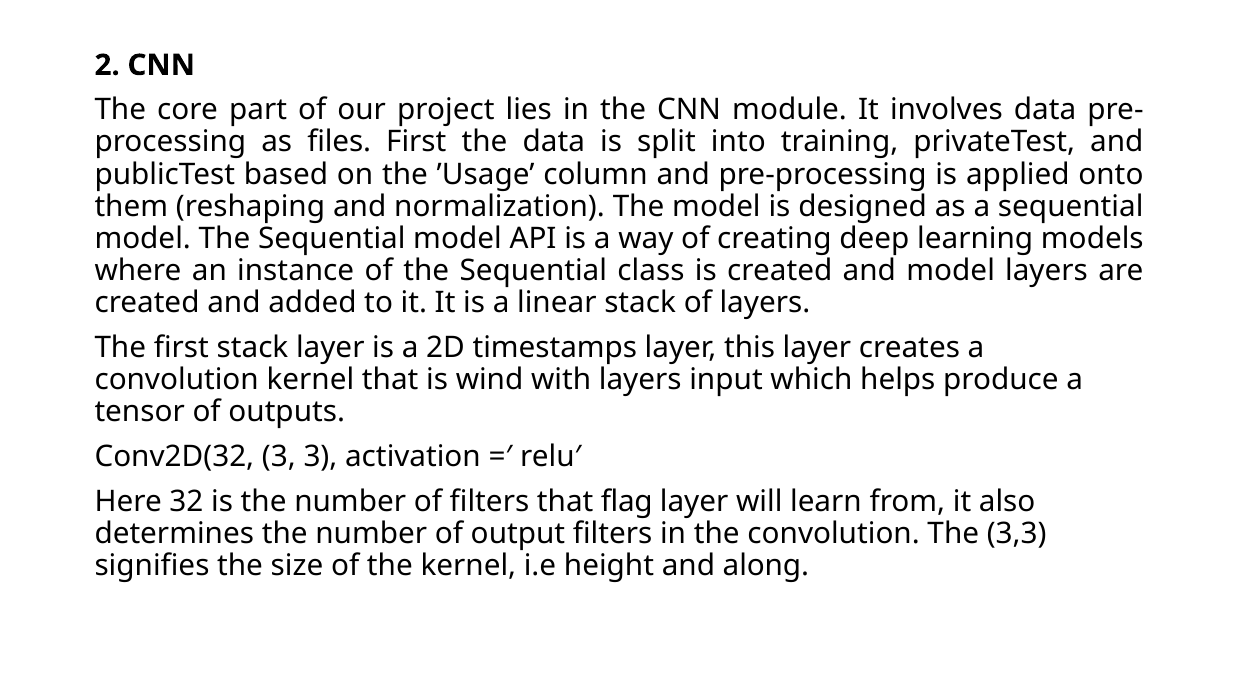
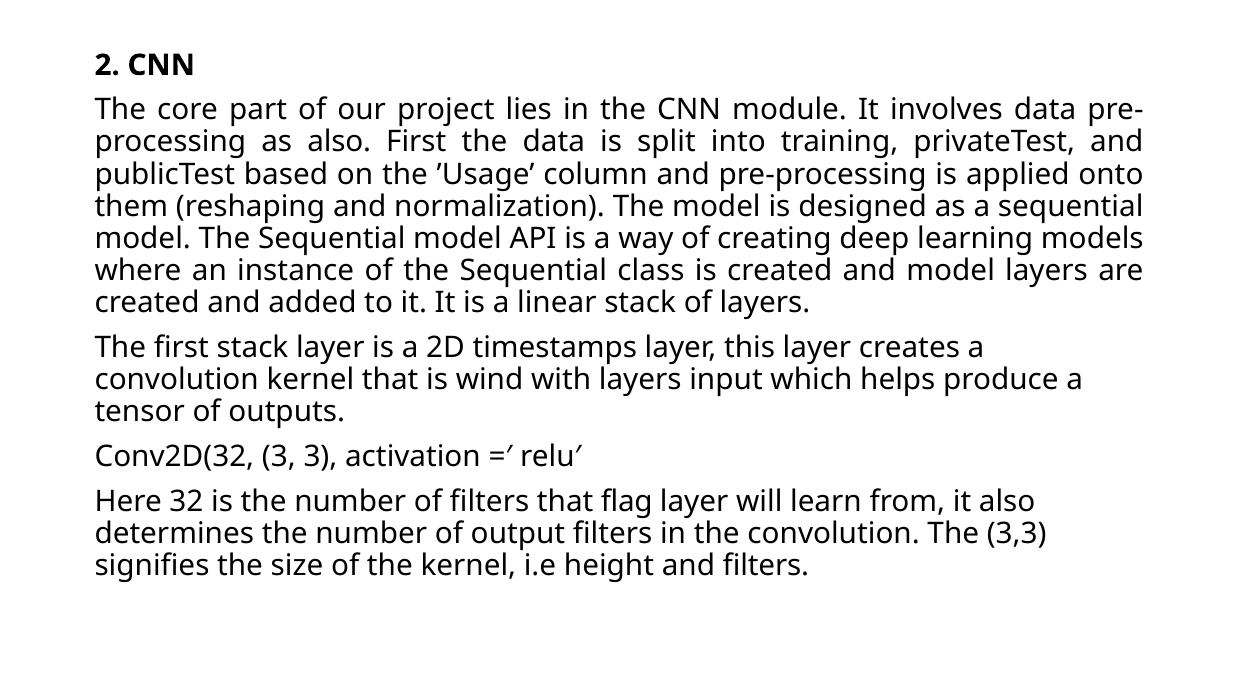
as files: files -> also
and along: along -> filters
